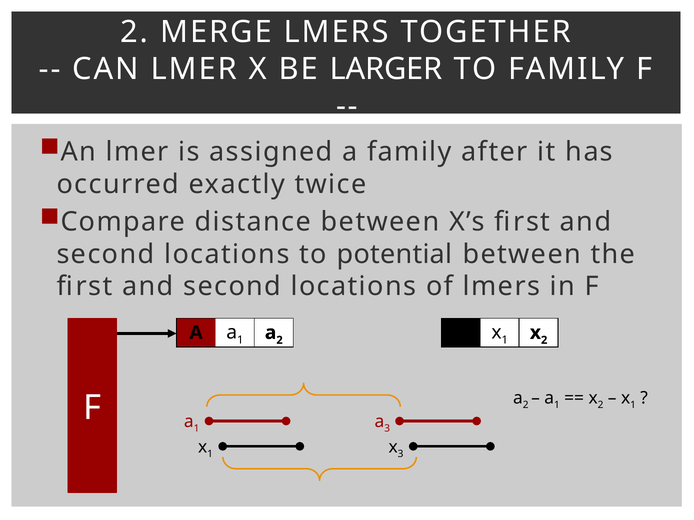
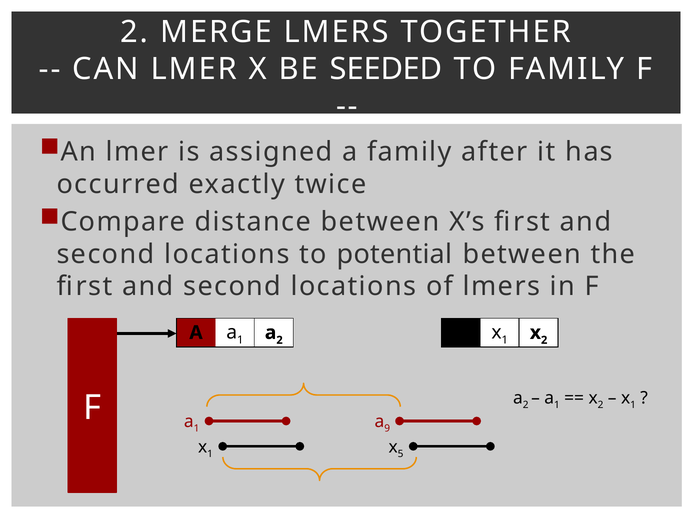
LARGER: LARGER -> SEEDED
a 3: 3 -> 9
x 3: 3 -> 5
